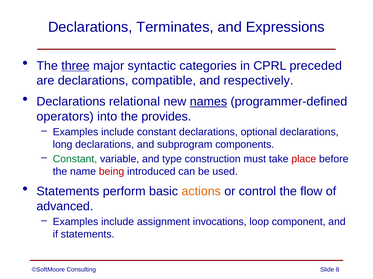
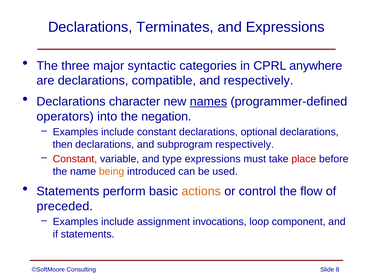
three underline: present -> none
preceded: preceded -> anywhere
relational: relational -> character
provides: provides -> negation
long: long -> then
subprogram components: components -> respectively
Constant at (75, 159) colour: green -> red
type construction: construction -> expressions
being colour: red -> orange
advanced: advanced -> preceded
